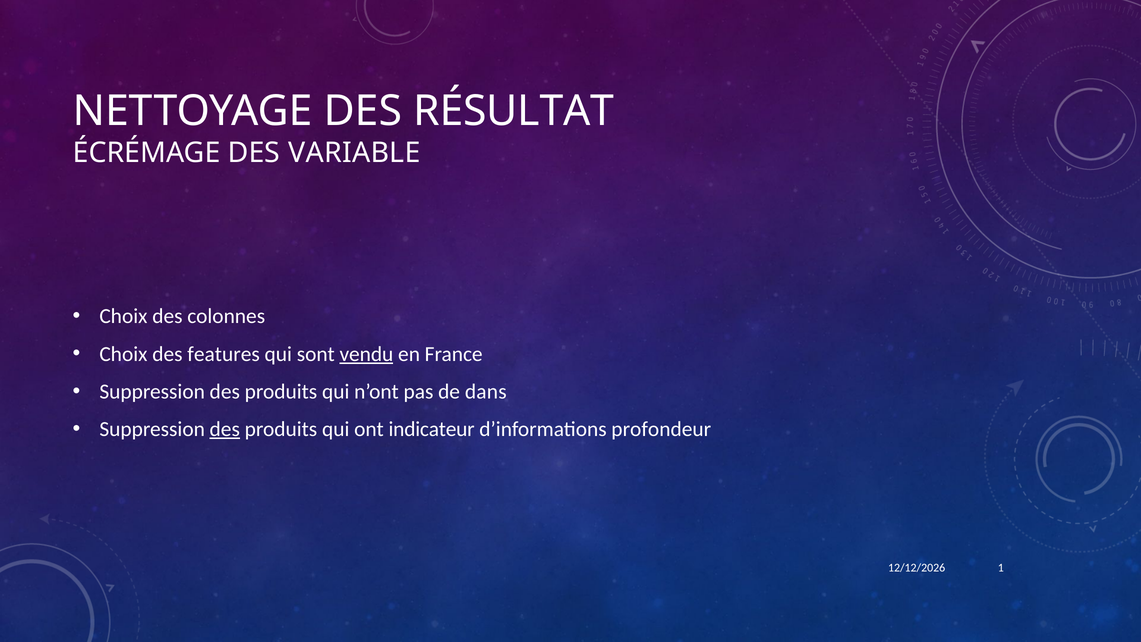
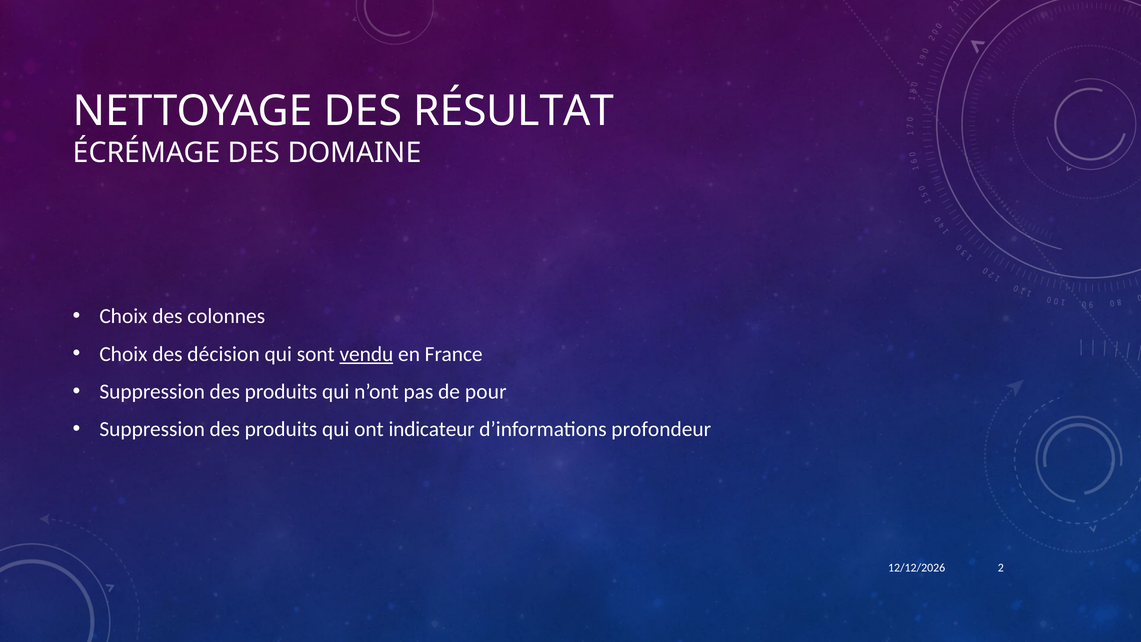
VARIABLE: VARIABLE -> DOMAINE
features: features -> décision
dans: dans -> pour
des at (225, 429) underline: present -> none
1: 1 -> 2
